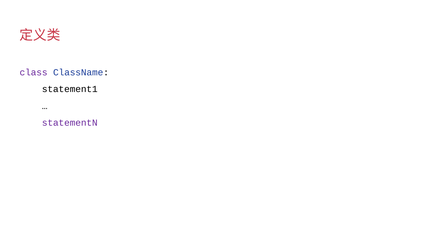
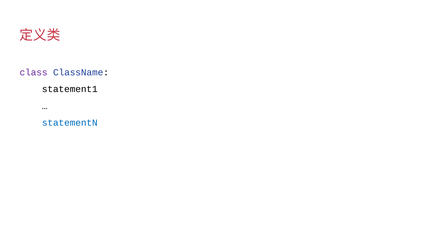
statementN colour: purple -> blue
